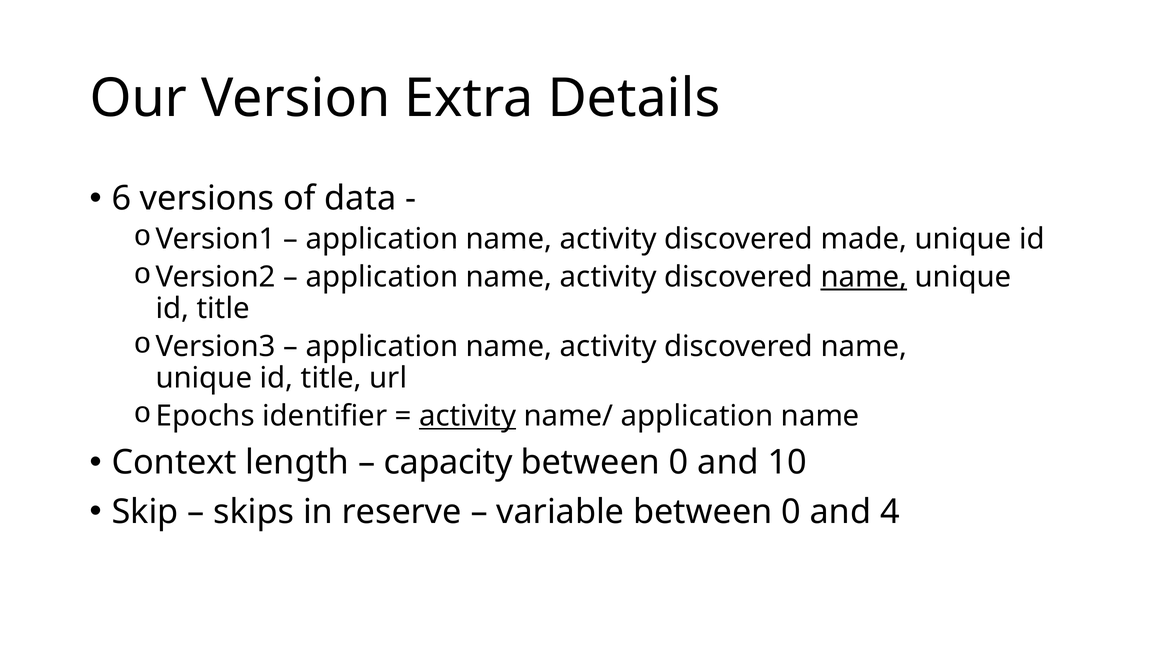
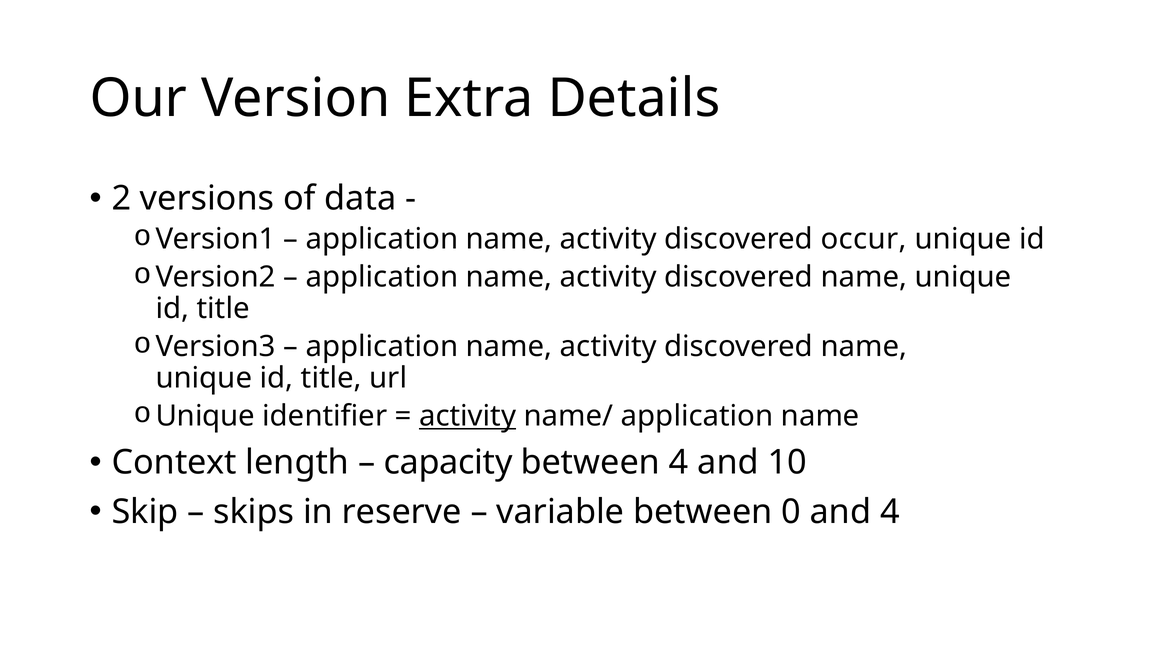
6: 6 -> 2
made: made -> occur
name at (864, 277) underline: present -> none
Epochs at (205, 416): Epochs -> Unique
0 at (679, 462): 0 -> 4
